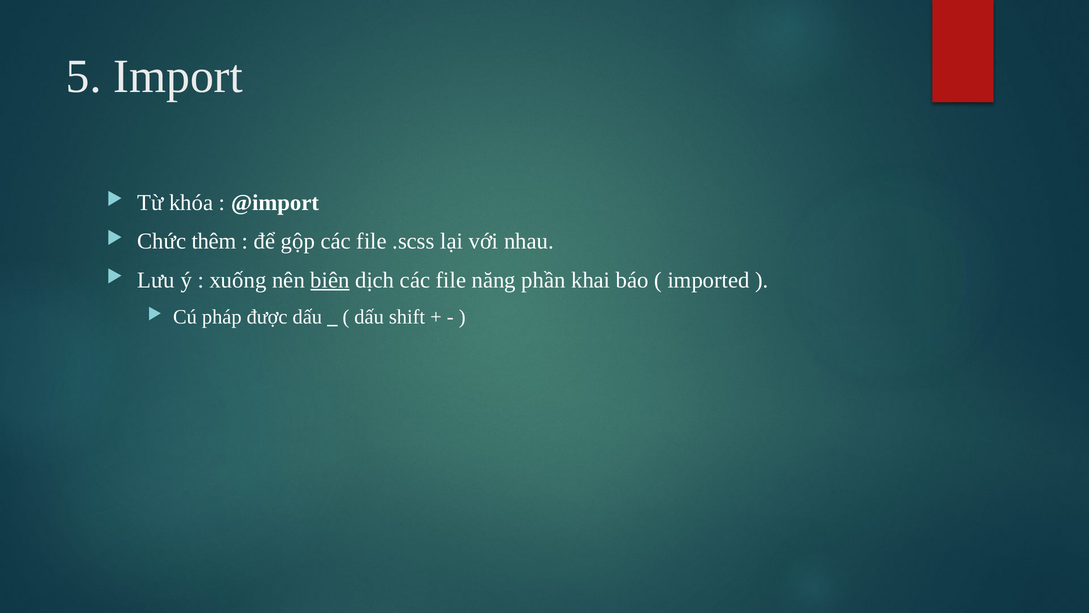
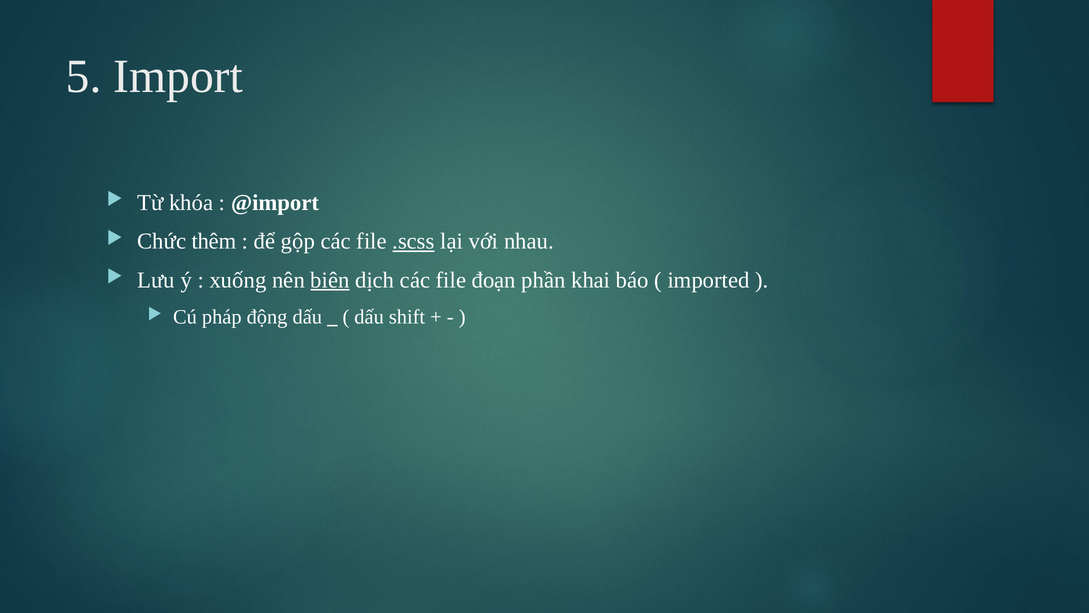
.scss underline: none -> present
năng: năng -> đoạn
được: được -> động
